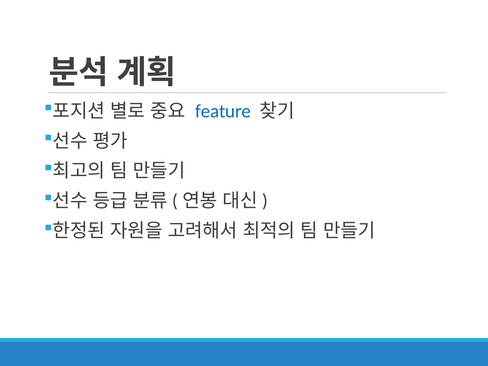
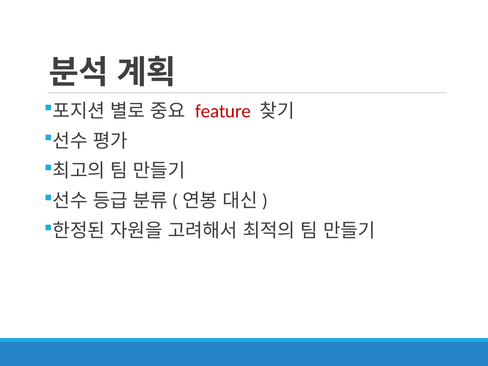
feature colour: blue -> red
